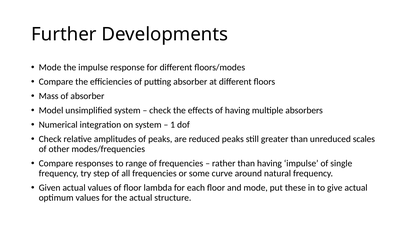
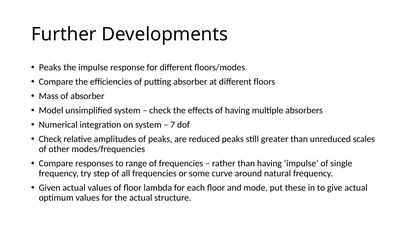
Mode at (50, 68): Mode -> Peaks
1: 1 -> 7
